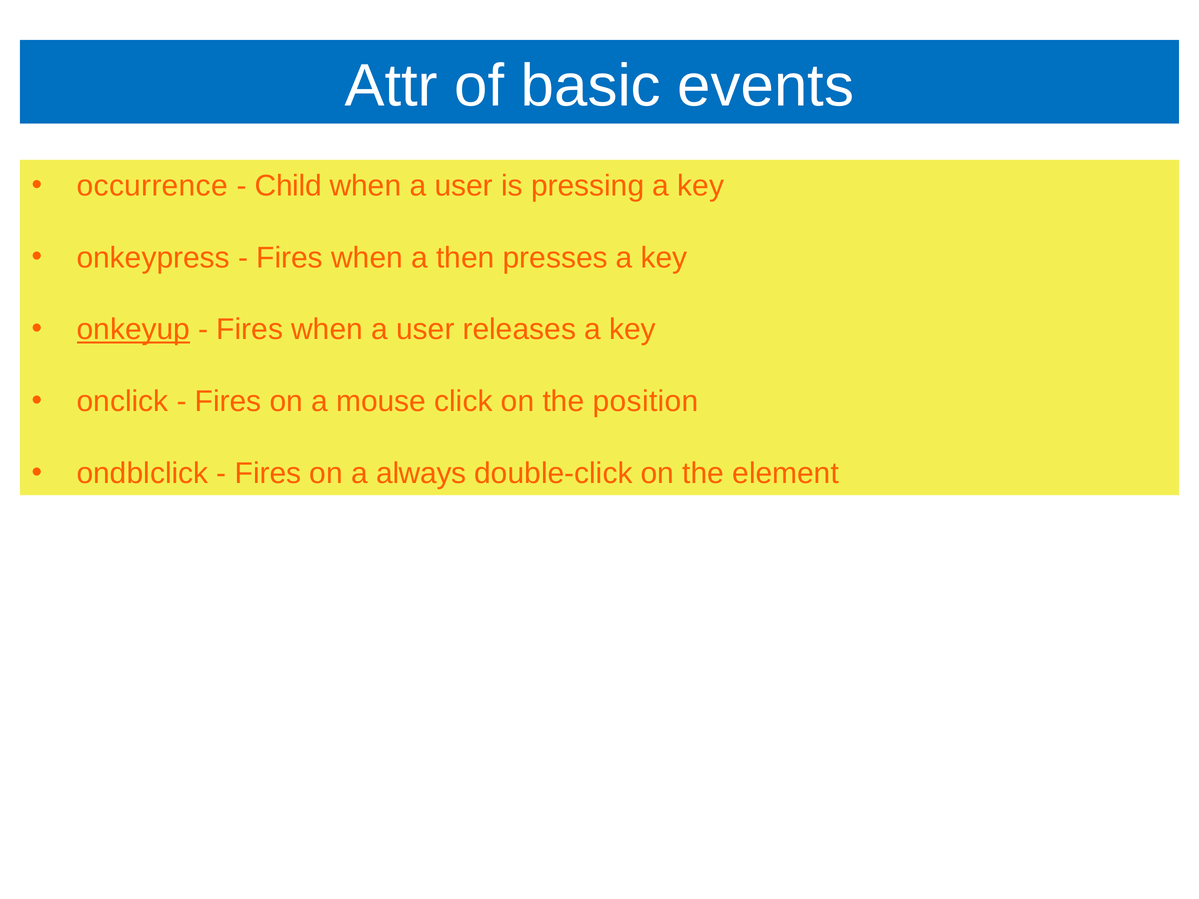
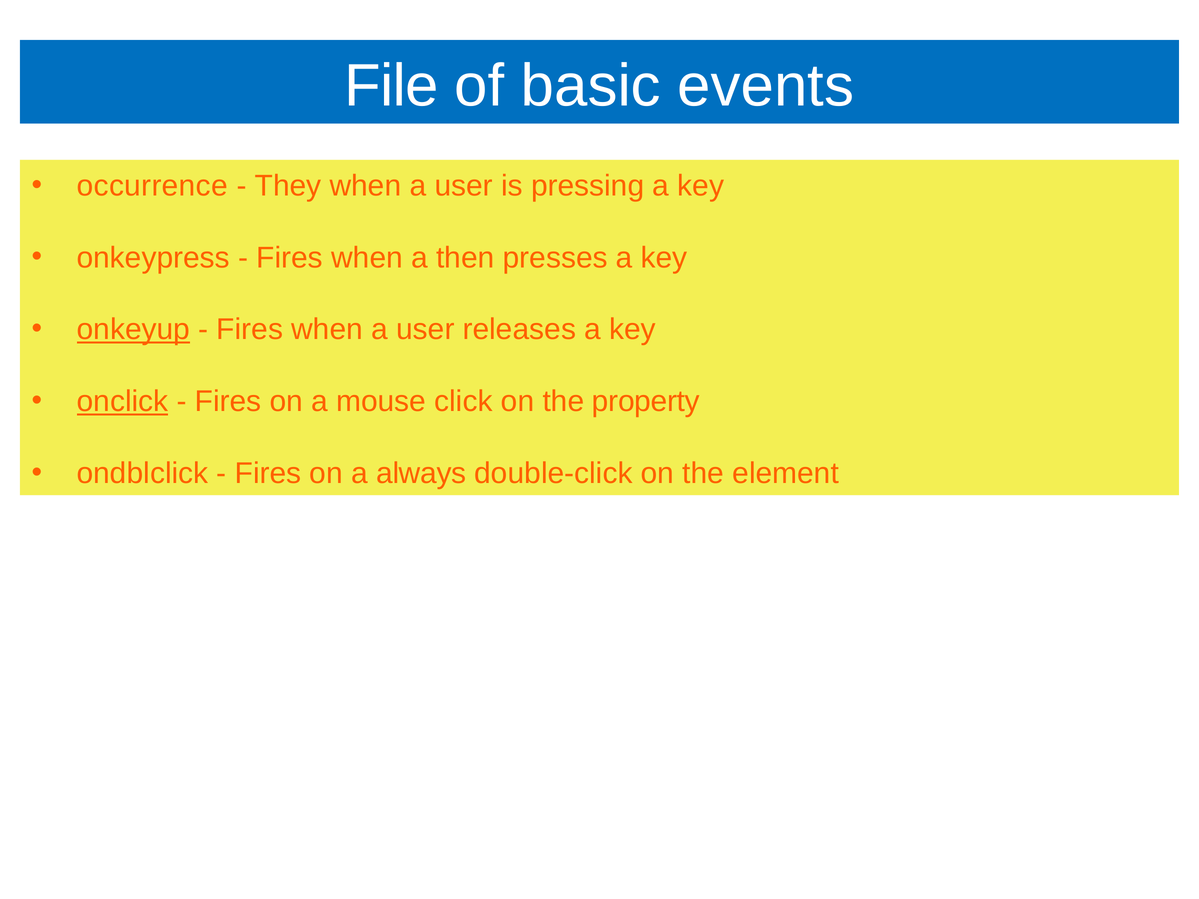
Attr: Attr -> File
Child: Child -> They
onclick underline: none -> present
position: position -> property
